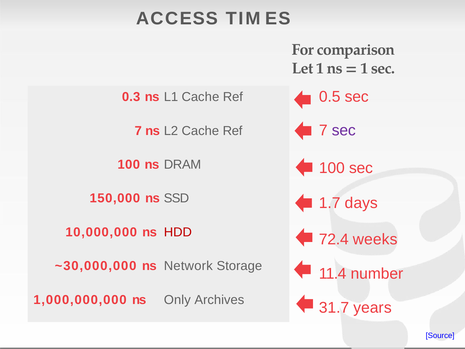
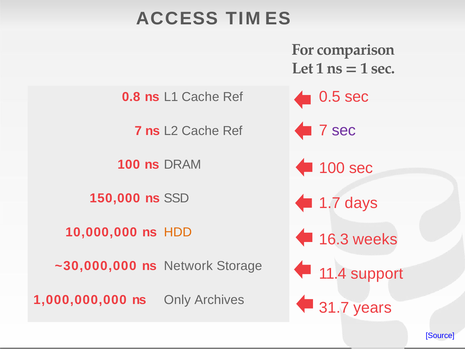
0.3: 0.3 -> 0.8
HDD colour: red -> orange
72.4: 72.4 -> 16.3
number: number -> support
